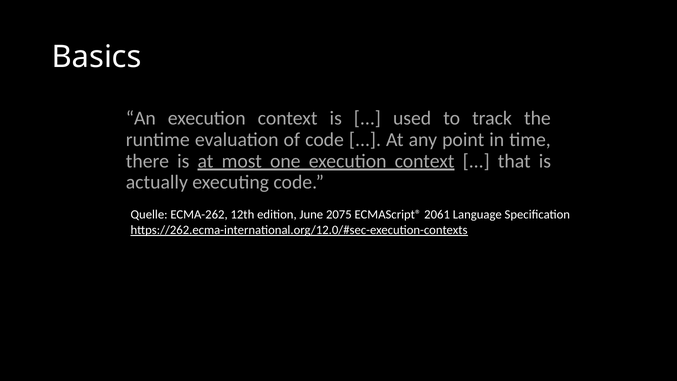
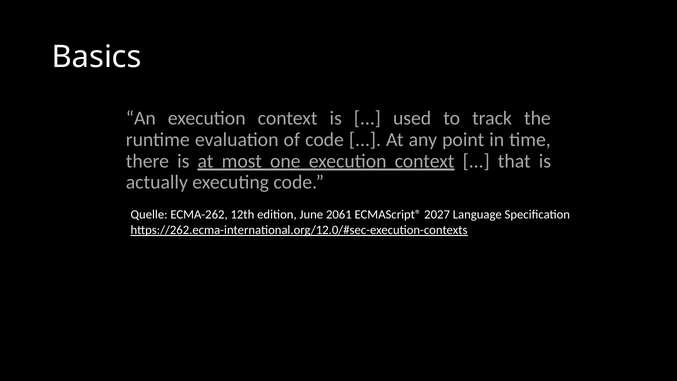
2075: 2075 -> 2061
2061: 2061 -> 2027
